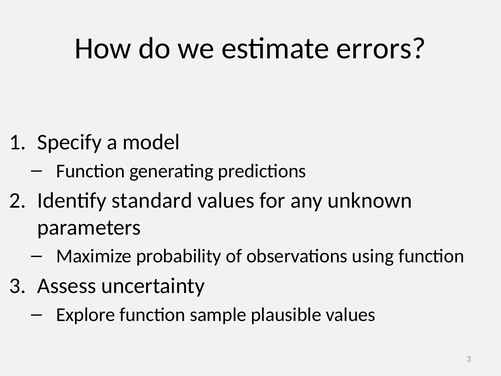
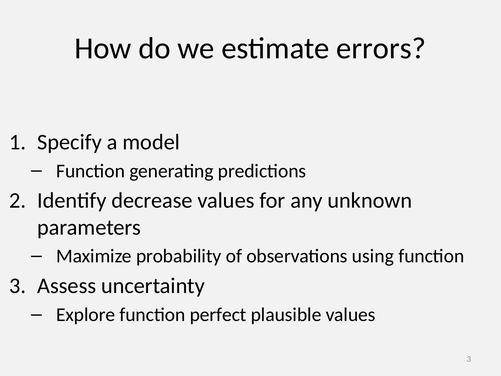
standard: standard -> decrease
sample: sample -> perfect
